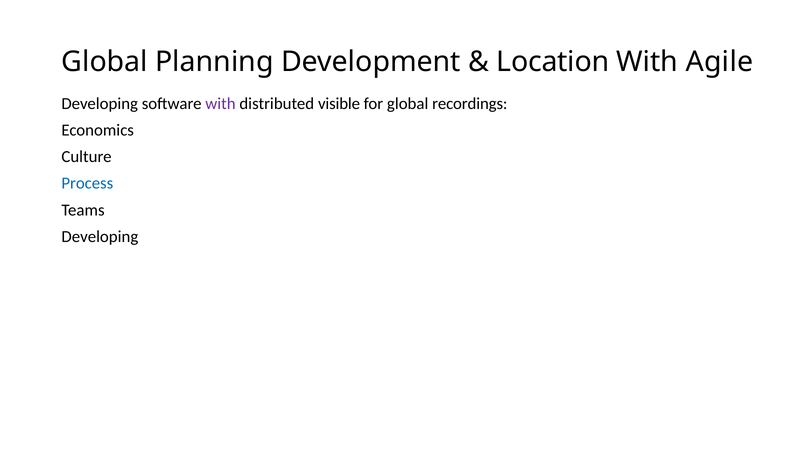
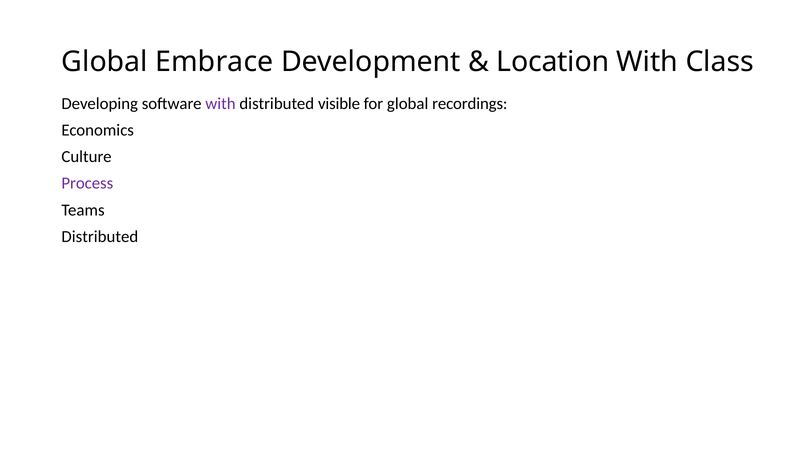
Planning: Planning -> Embrace
Agile: Agile -> Class
Process colour: blue -> purple
Developing at (100, 236): Developing -> Distributed
